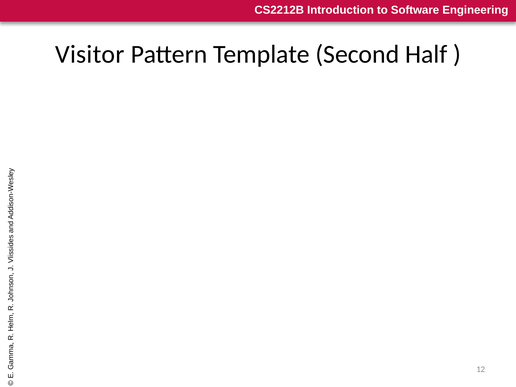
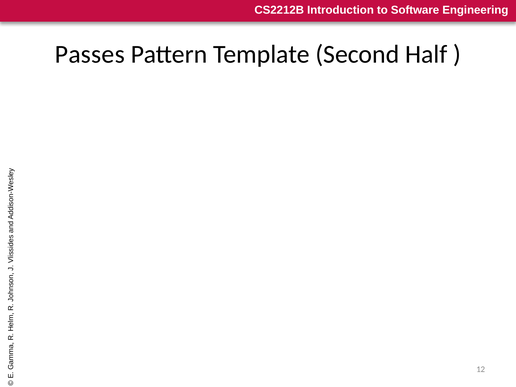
Visitor: Visitor -> Passes
